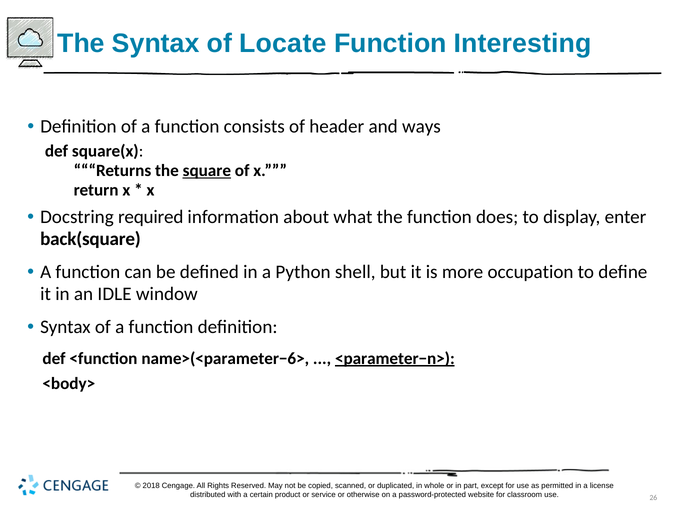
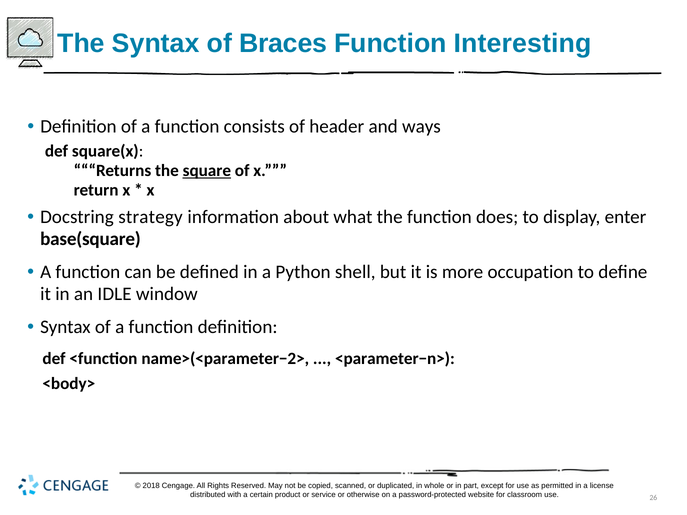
Locate: Locate -> Braces
required: required -> strategy
back(square: back(square -> base(square
name>(<parameter−6>: name>(<parameter−6> -> name>(<parameter−2>
<parameter−n> underline: present -> none
